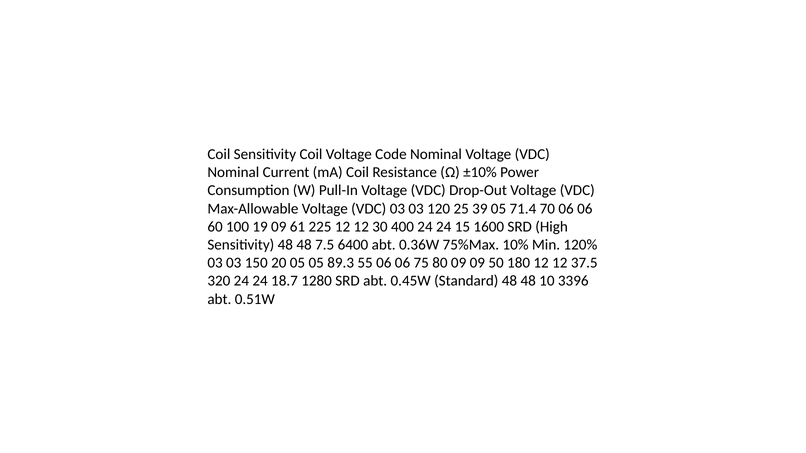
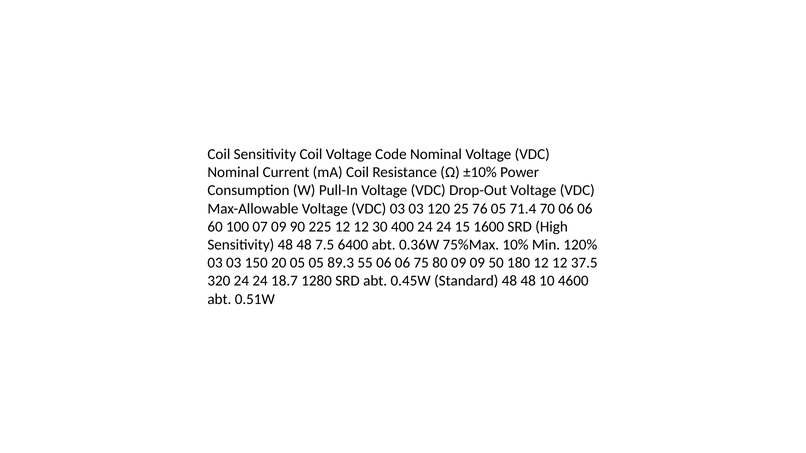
39: 39 -> 76
19: 19 -> 07
61: 61 -> 90
3396: 3396 -> 4600
